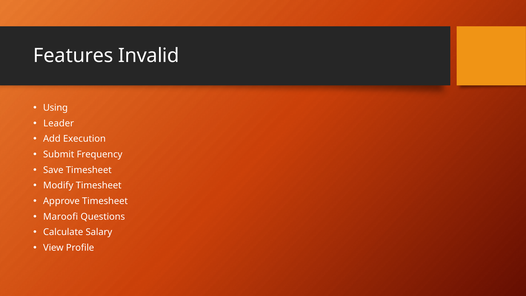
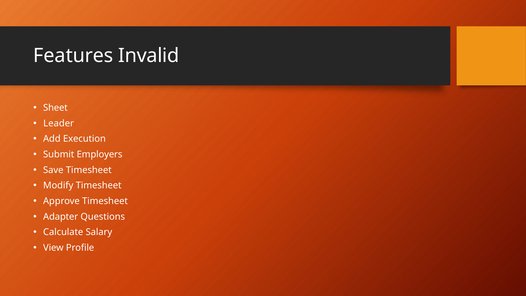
Using: Using -> Sheet
Frequency: Frequency -> Employers
Maroofi: Maroofi -> Adapter
